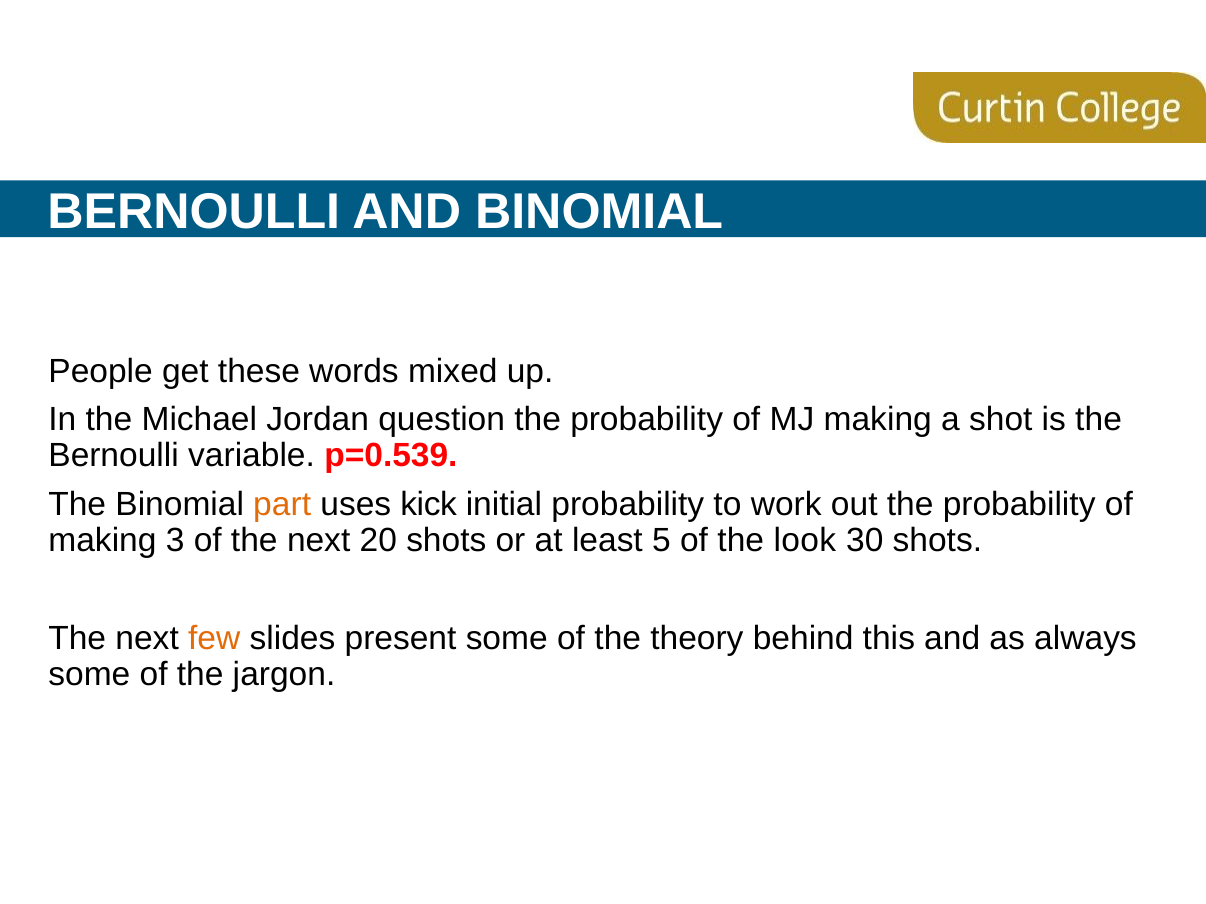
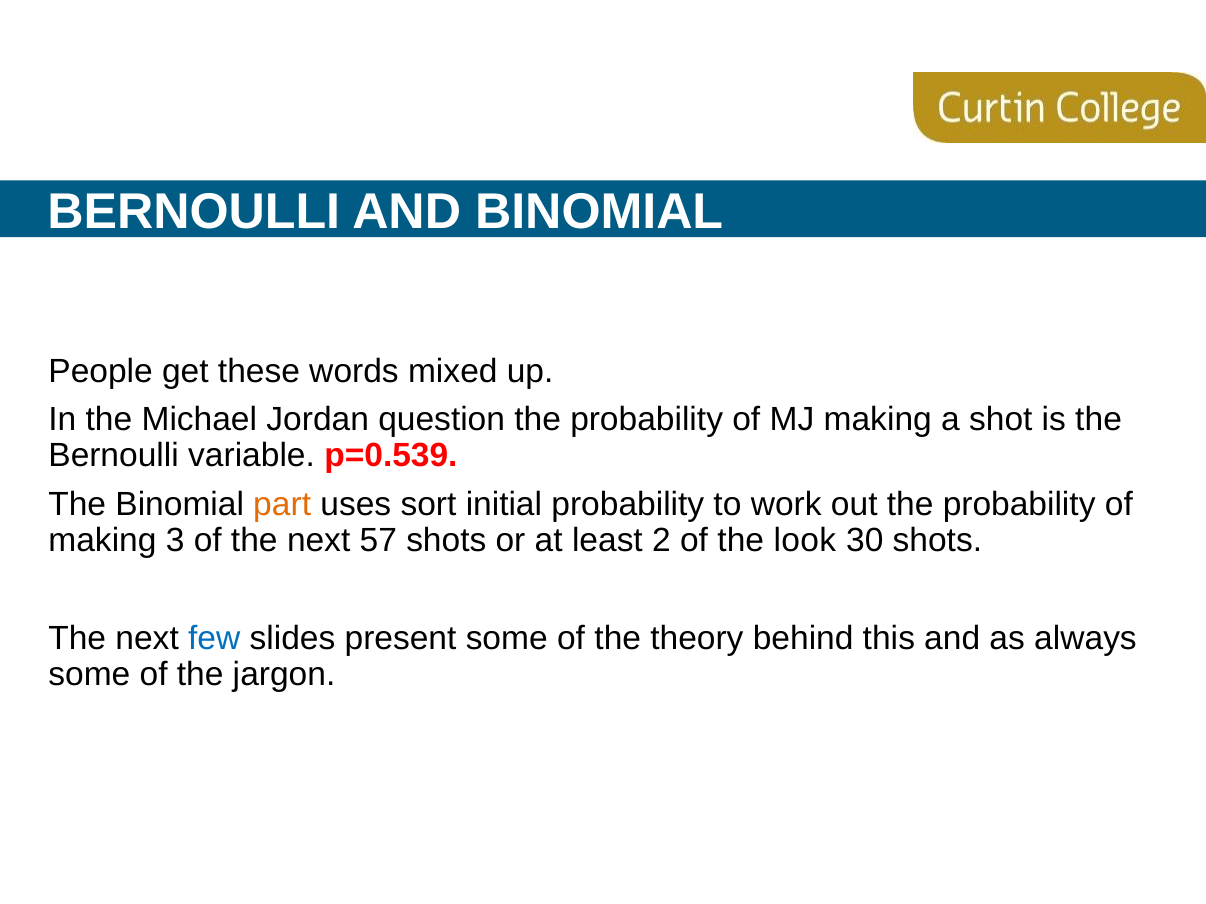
kick: kick -> sort
20: 20 -> 57
5: 5 -> 2
few colour: orange -> blue
